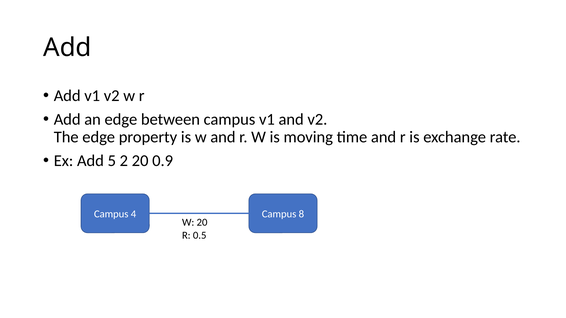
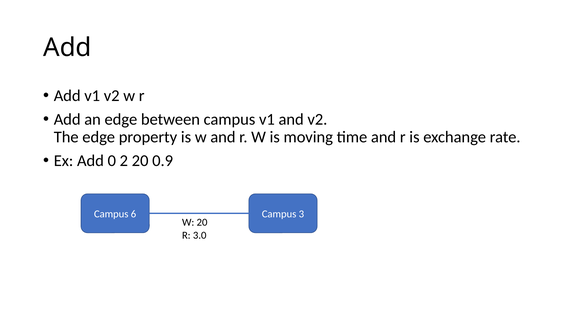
5: 5 -> 0
4: 4 -> 6
8: 8 -> 3
0.5: 0.5 -> 3.0
